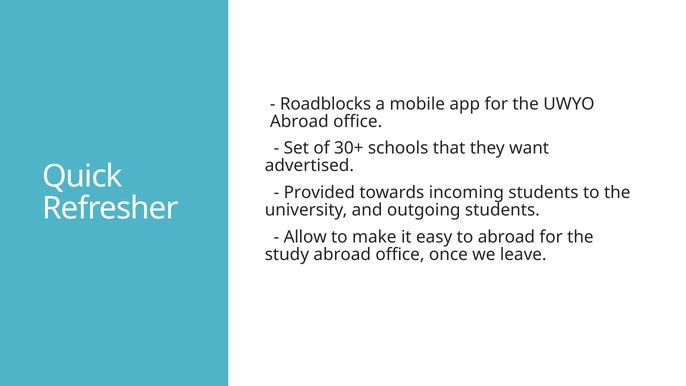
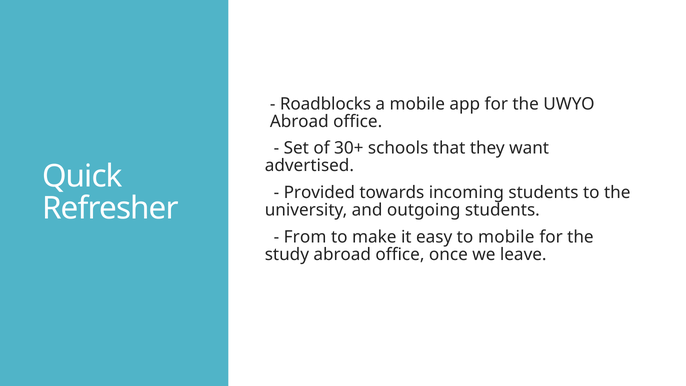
Allow: Allow -> From
to abroad: abroad -> mobile
